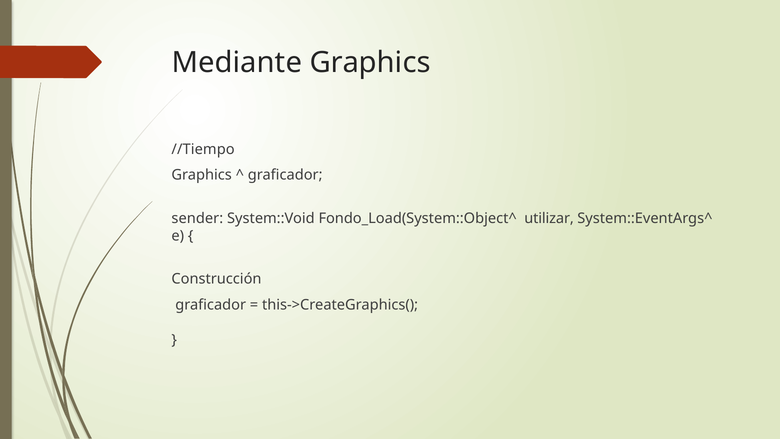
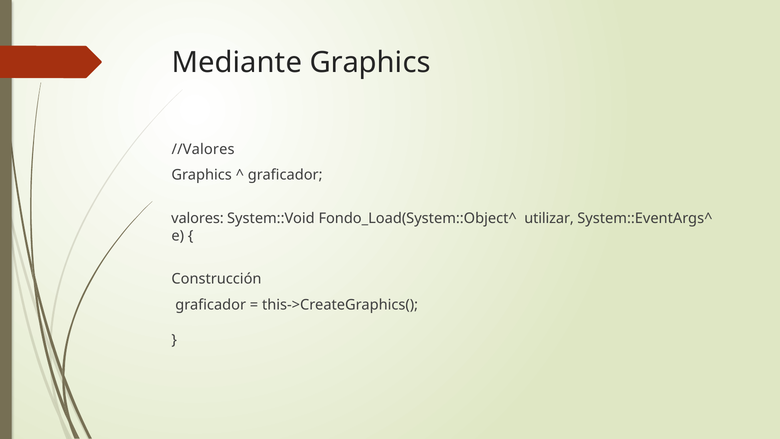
//Tiempo: //Tiempo -> //Valores
sender: sender -> valores
